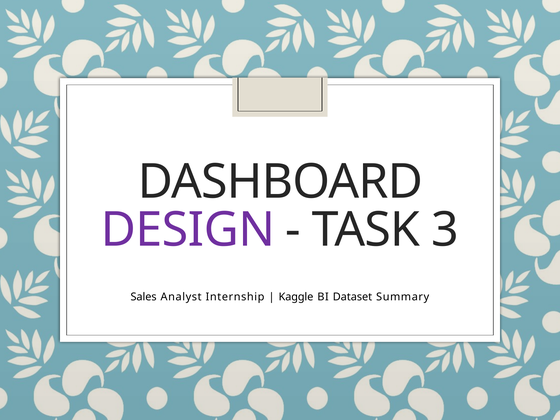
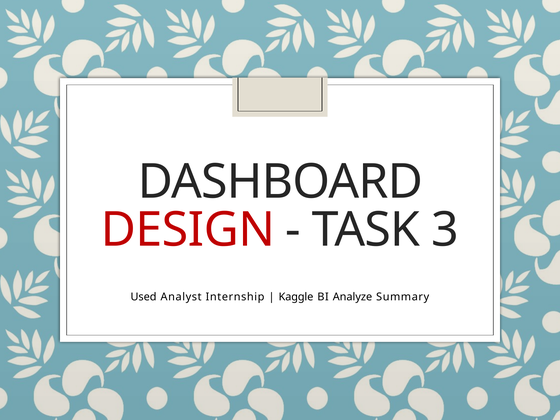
DESIGN colour: purple -> red
Sales: Sales -> Used
Dataset: Dataset -> Analyze
